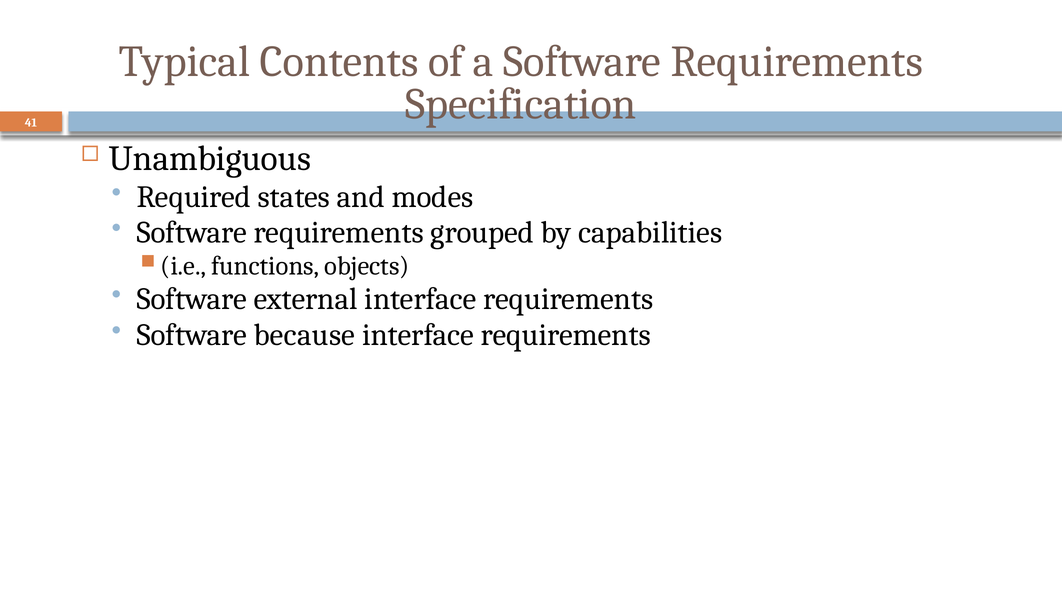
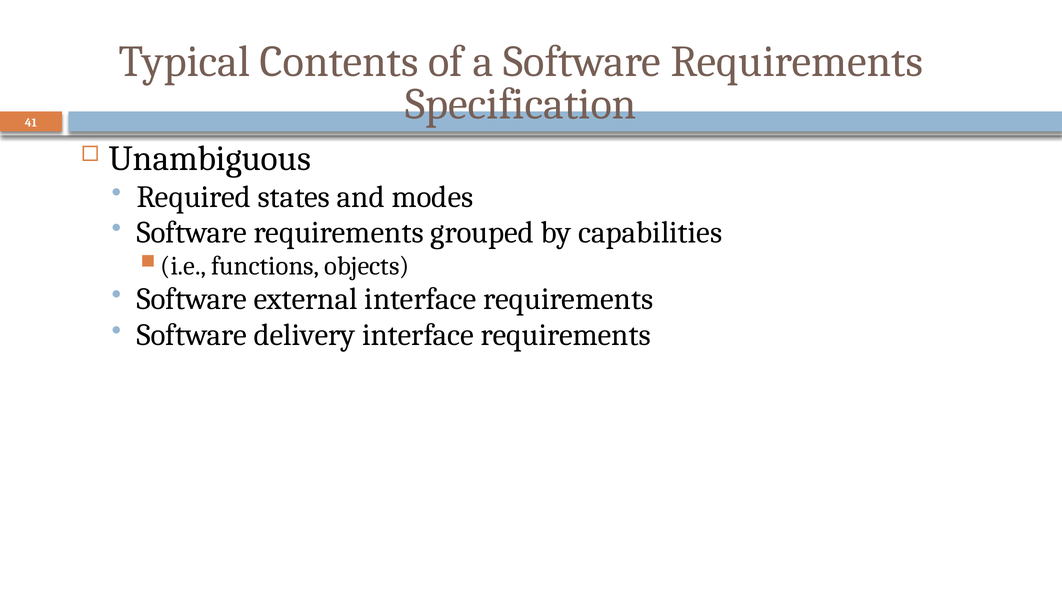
because: because -> delivery
